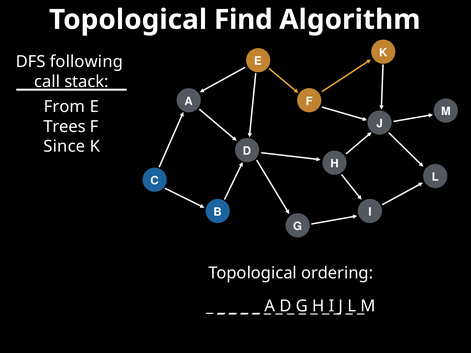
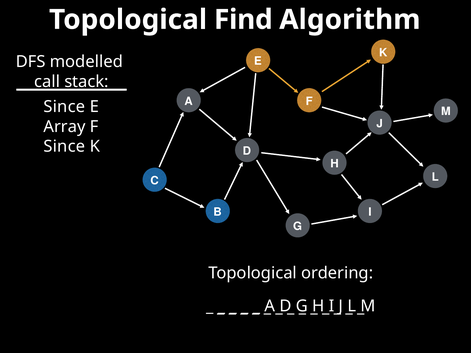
following: following -> modelled
From at (64, 107): From -> Since
Trees: Trees -> Array
